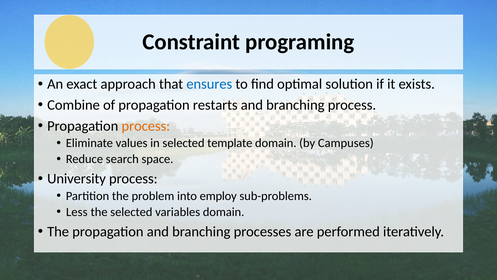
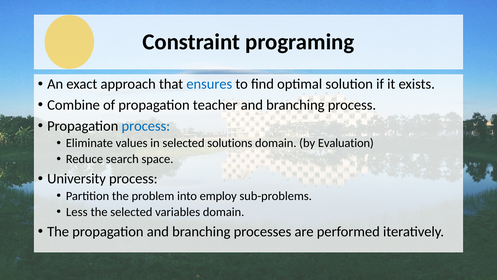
restarts: restarts -> teacher
process at (146, 126) colour: orange -> blue
template: template -> solutions
Campuses: Campuses -> Evaluation
